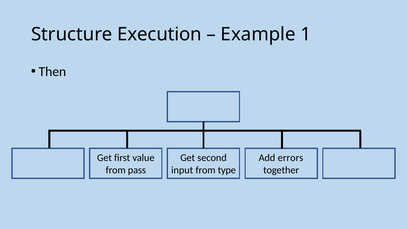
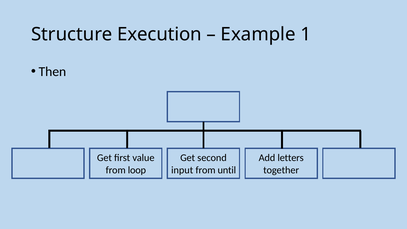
errors: errors -> letters
pass: pass -> loop
type: type -> until
